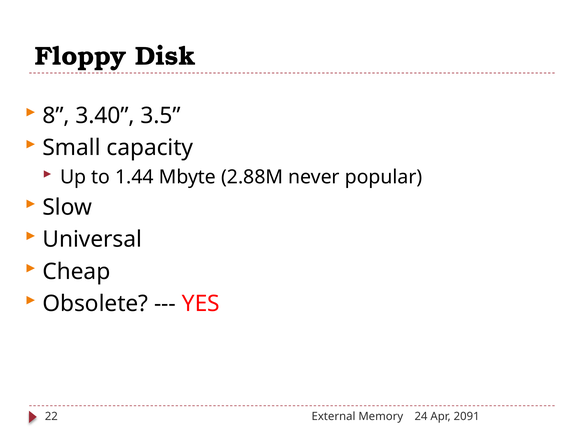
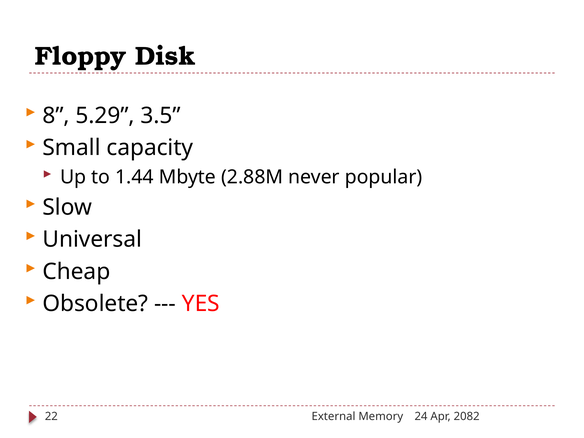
3.40: 3.40 -> 5.29
2091: 2091 -> 2082
